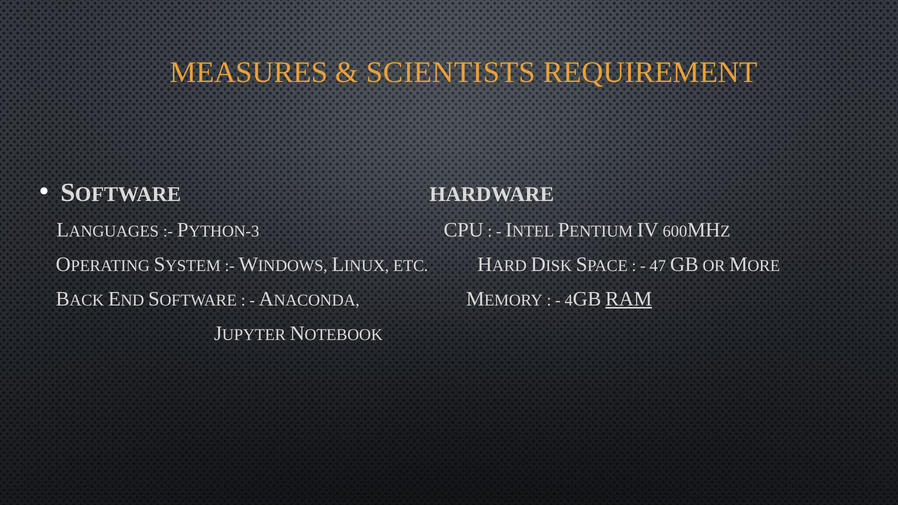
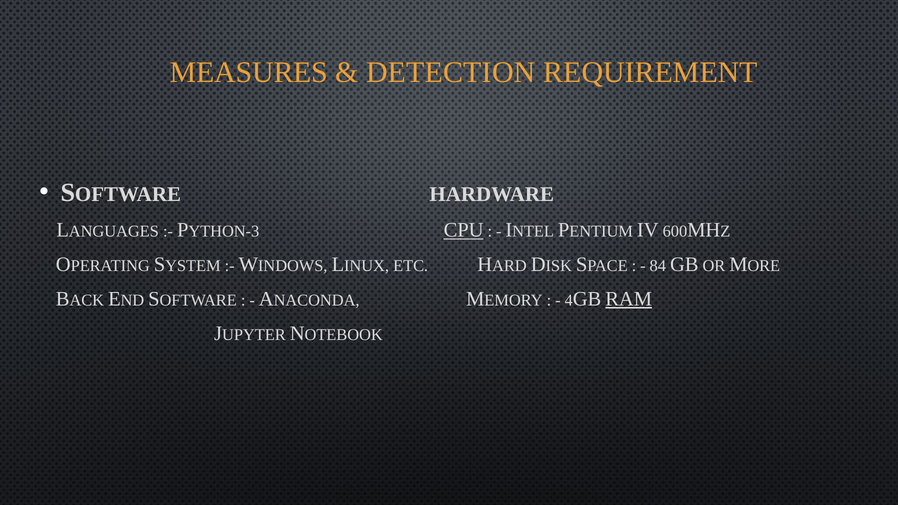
SCIENTISTS: SCIENTISTS -> DETECTION
CPU underline: none -> present
47: 47 -> 84
